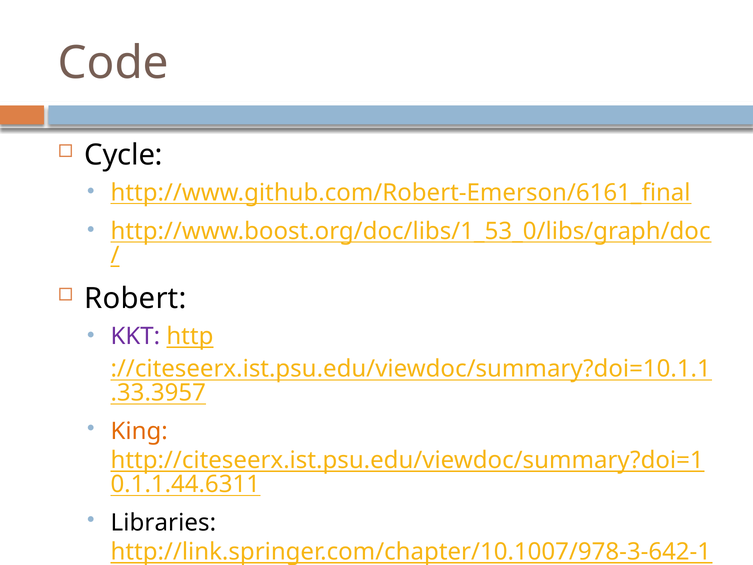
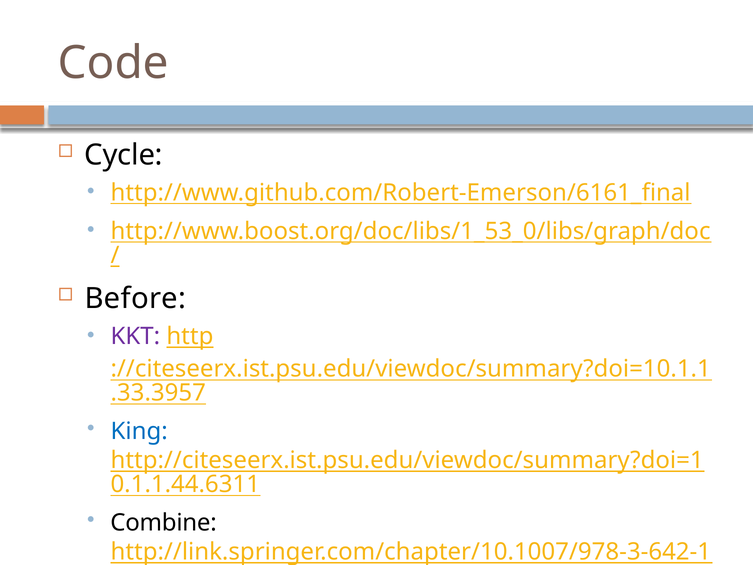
Robert: Robert -> Before
King colour: orange -> blue
Libraries: Libraries -> Combine
